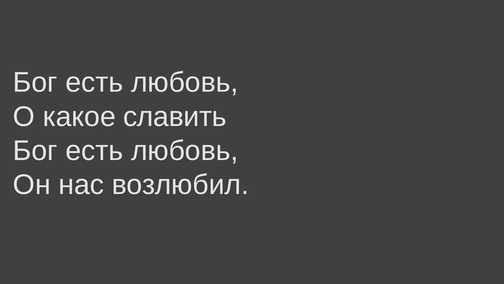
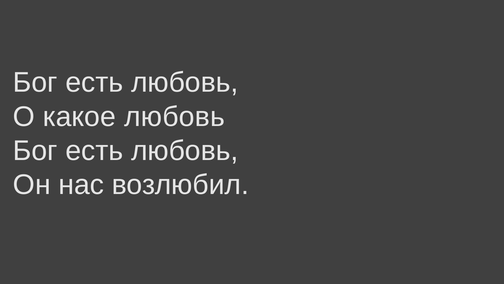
какое славить: славить -> любовь
